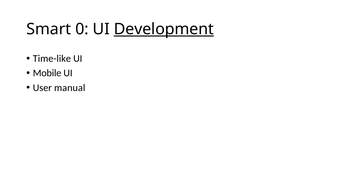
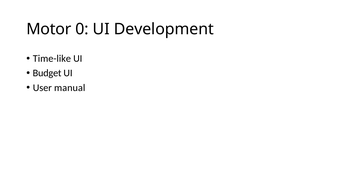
Smart: Smart -> Motor
Development underline: present -> none
Mobile: Mobile -> Budget
